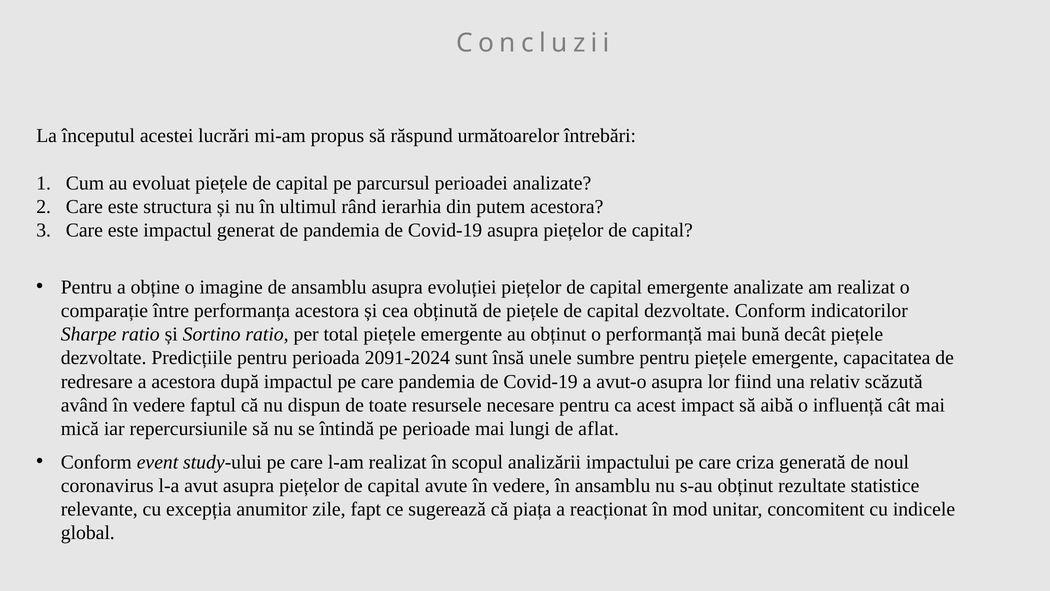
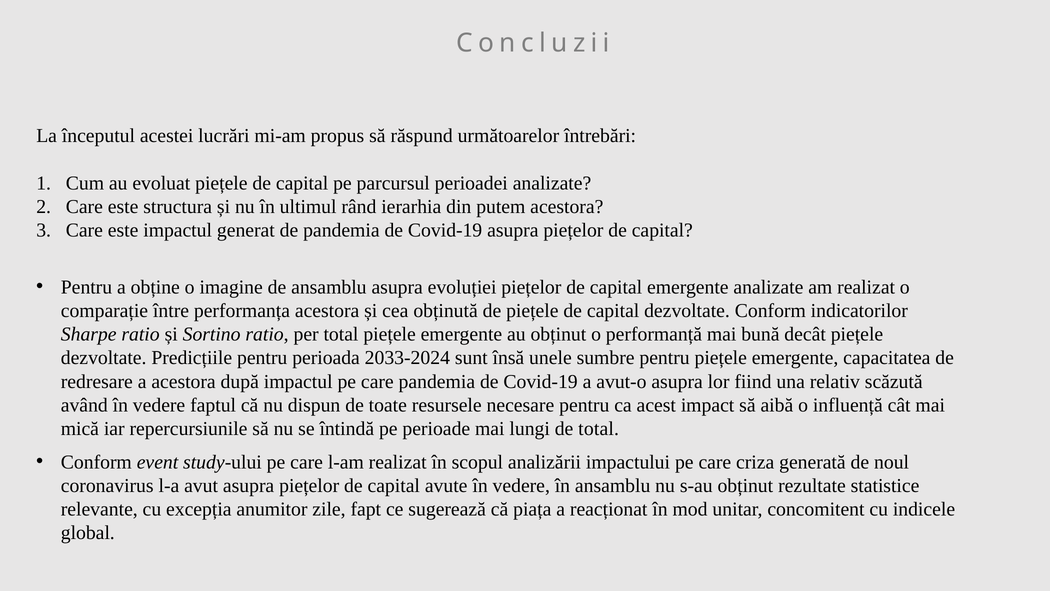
2091-2024: 2091-2024 -> 2033-2024
de aflat: aflat -> total
